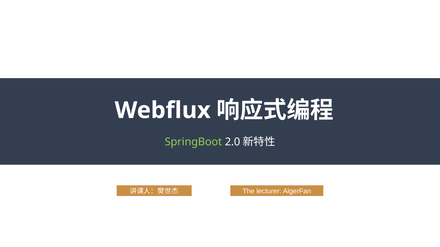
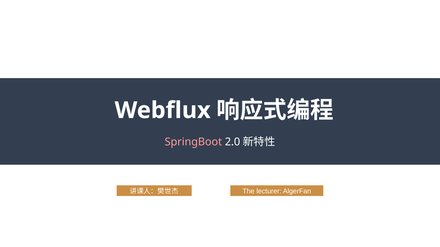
SpringBoot colour: light green -> pink
